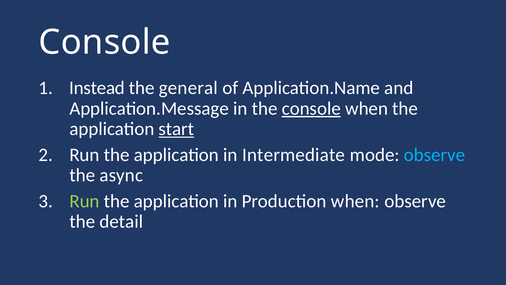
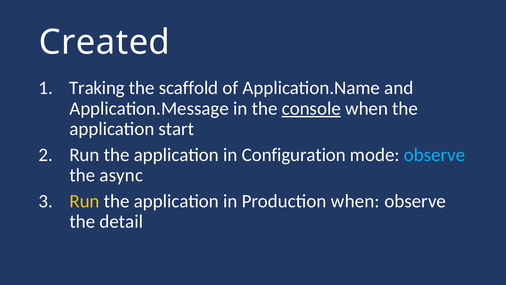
Console at (105, 42): Console -> Created
Instead: Instead -> Traking
general: general -> scaffold
start underline: present -> none
Intermediate: Intermediate -> Configuration
Run at (85, 201) colour: light green -> yellow
